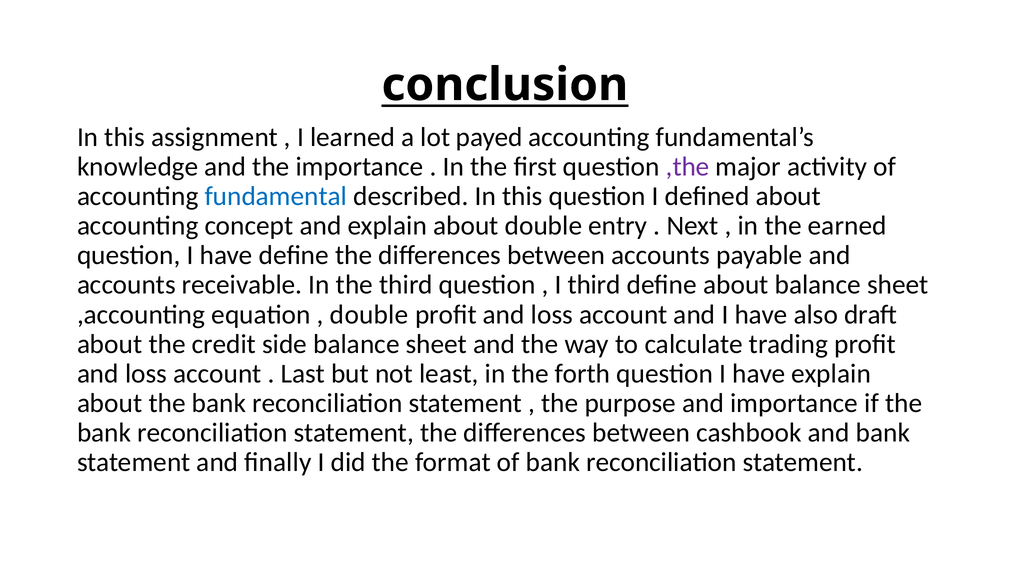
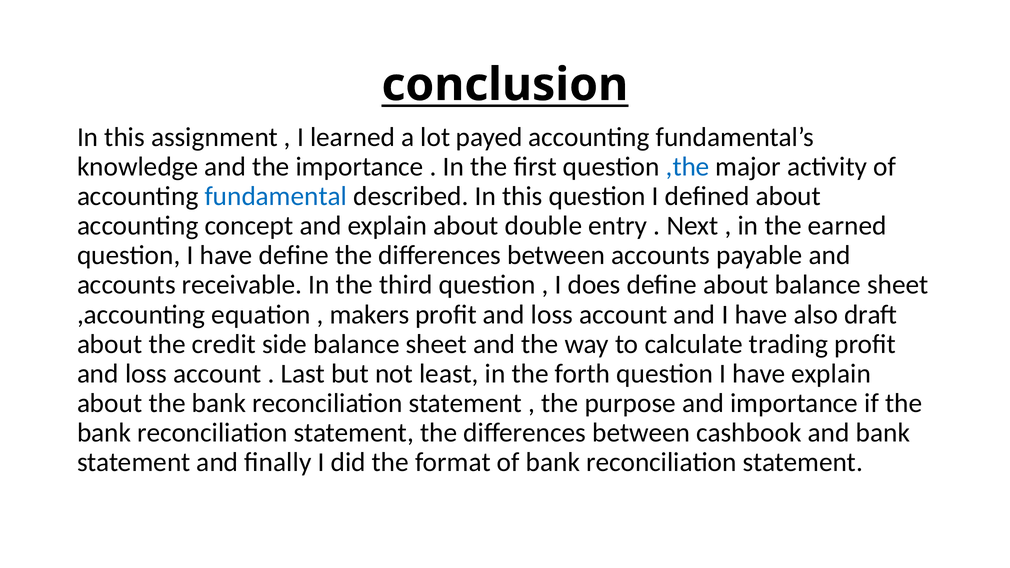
,the colour: purple -> blue
I third: third -> does
double at (369, 315): double -> makers
